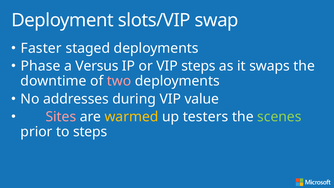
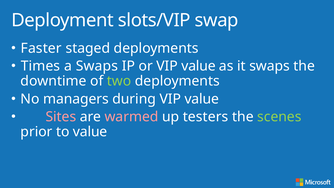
Phase: Phase -> Times
a Versus: Versus -> Swaps
or VIP steps: steps -> value
two colour: pink -> light green
addresses: addresses -> managers
warmed colour: yellow -> pink
to steps: steps -> value
